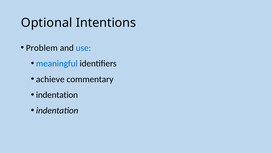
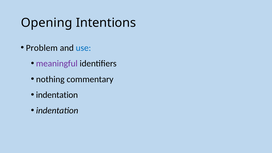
Optional: Optional -> Opening
meaningful colour: blue -> purple
achieve: achieve -> nothing
